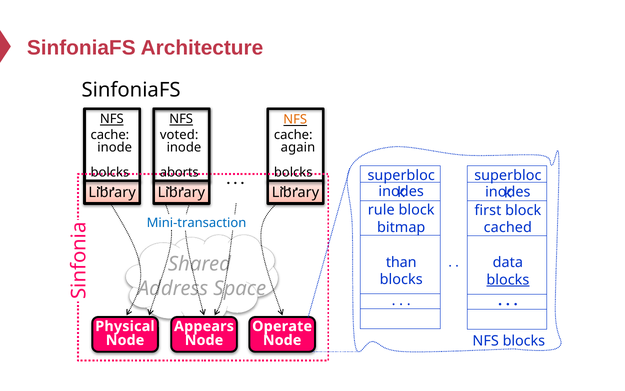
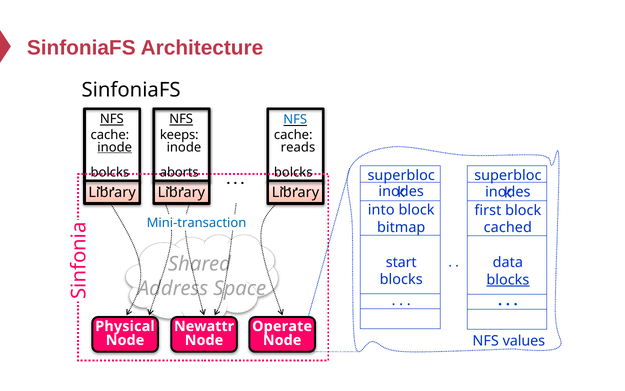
NFS at (295, 119) colour: orange -> blue
voted: voted -> keeps
inode at (115, 147) underline: none -> present
again: again -> reads
rule: rule -> into
than: than -> start
Appears: Appears -> Newattr
NFS blocks: blocks -> values
